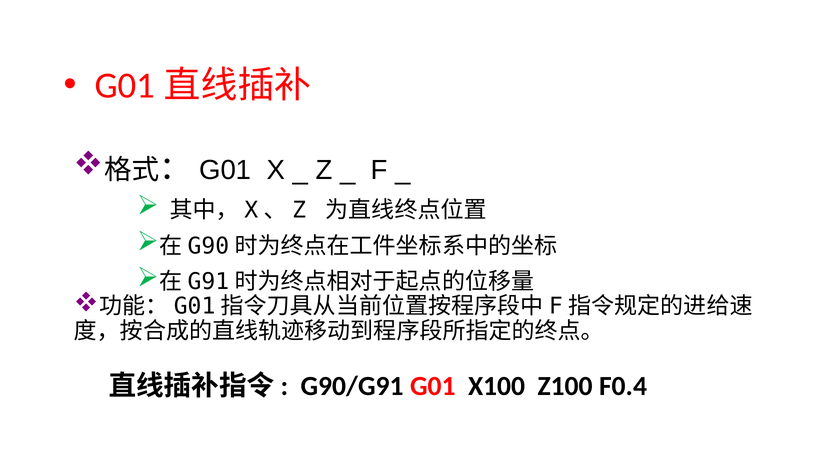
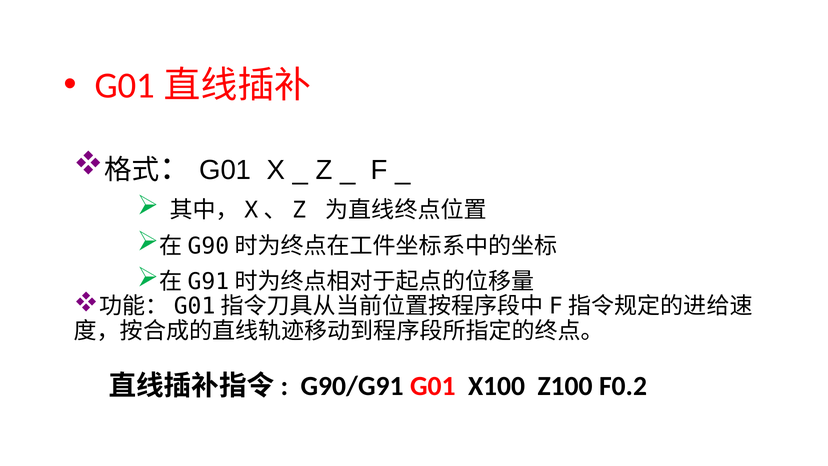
F0.4: F0.4 -> F0.2
